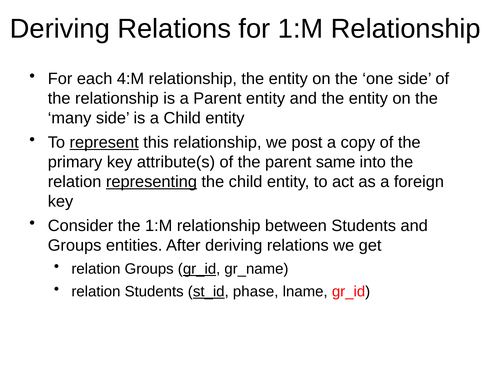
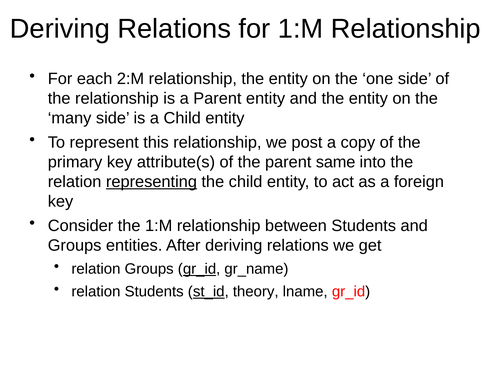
4:M: 4:M -> 2:M
represent underline: present -> none
phase: phase -> theory
